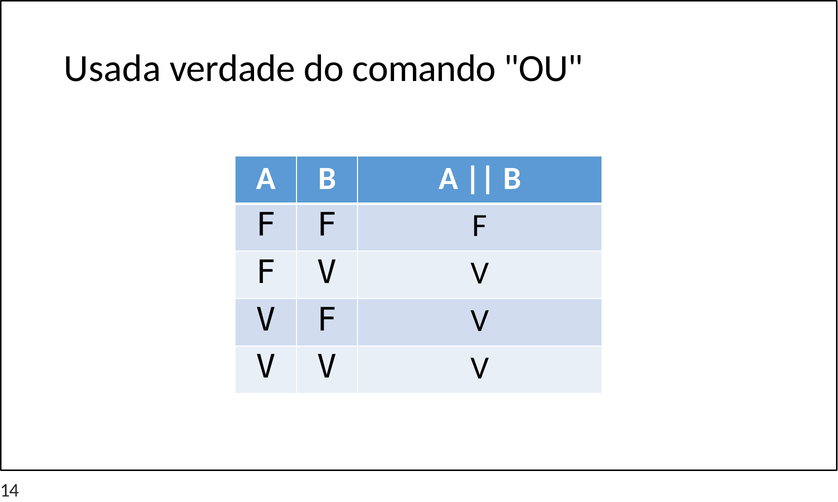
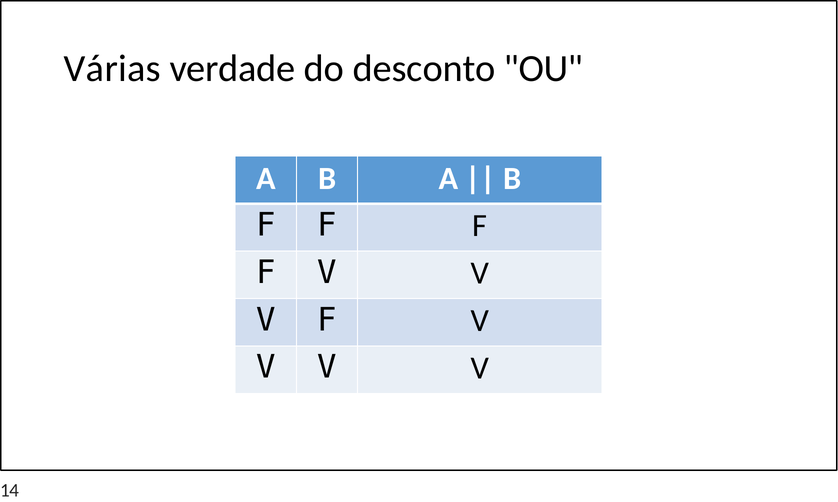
Usada: Usada -> Várias
comando: comando -> desconto
